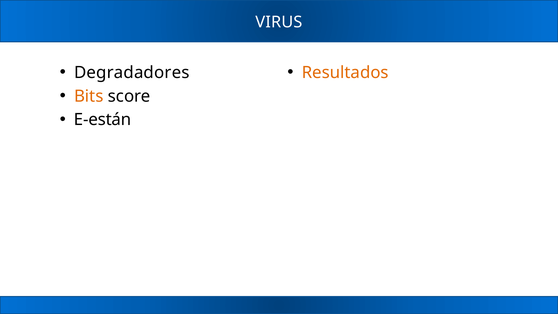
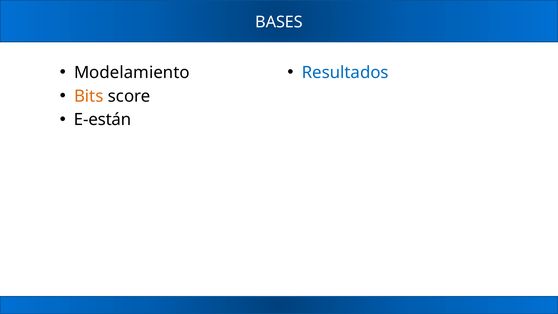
VIRUS: VIRUS -> BASES
Degradadores: Degradadores -> Modelamiento
Resultados colour: orange -> blue
